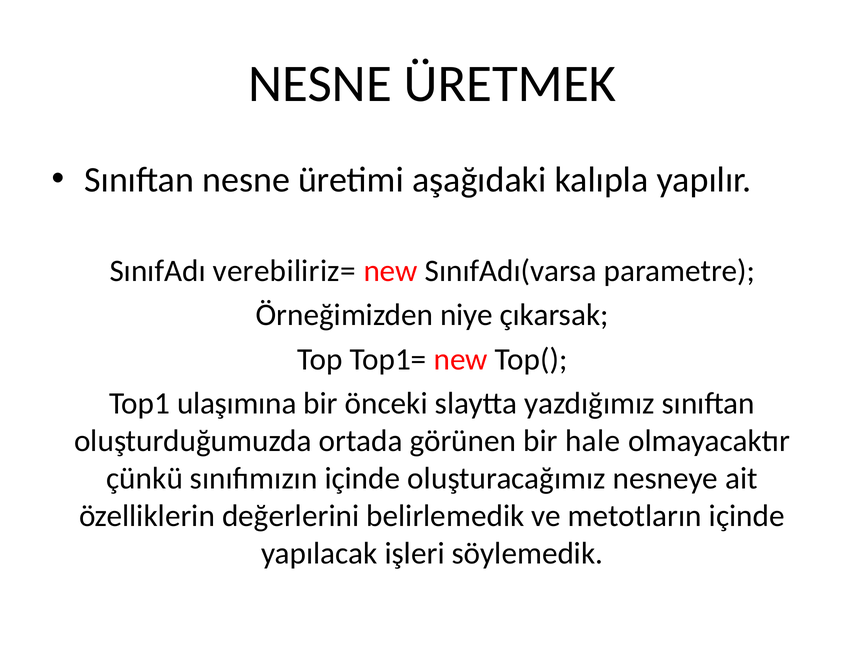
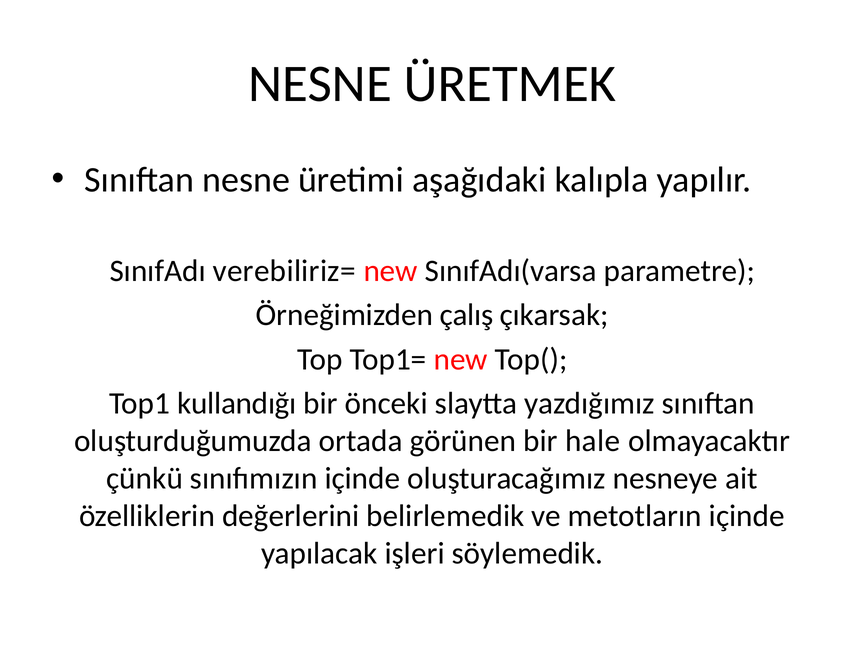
niye: niye -> çalış
ulaşımına: ulaşımına -> kullandığı
